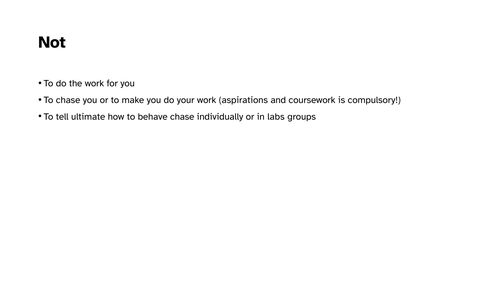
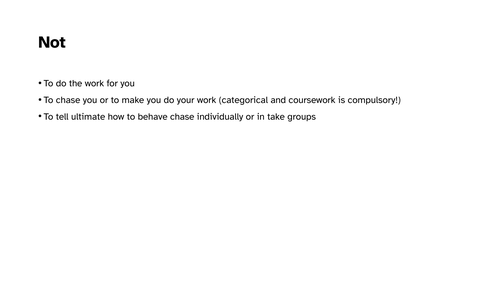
aspirations: aspirations -> categorical
labs: labs -> take
